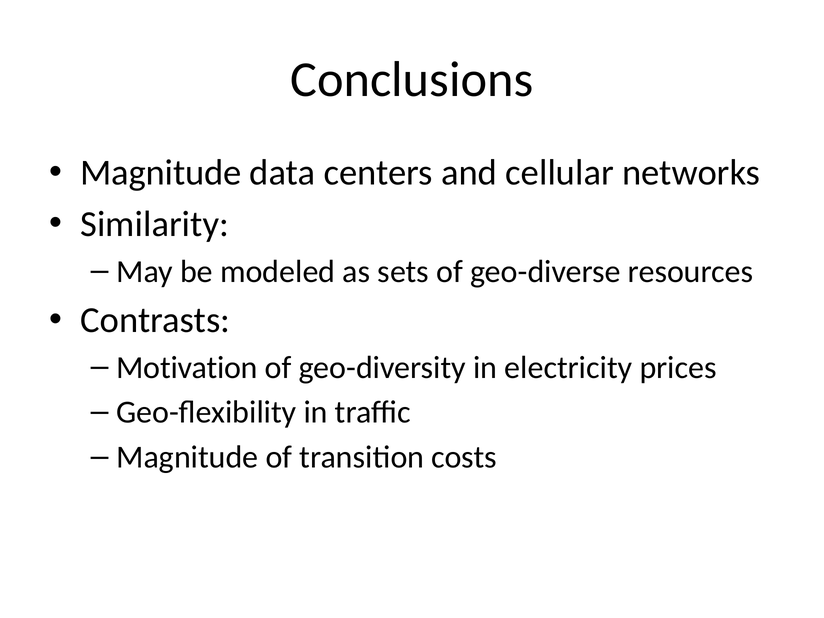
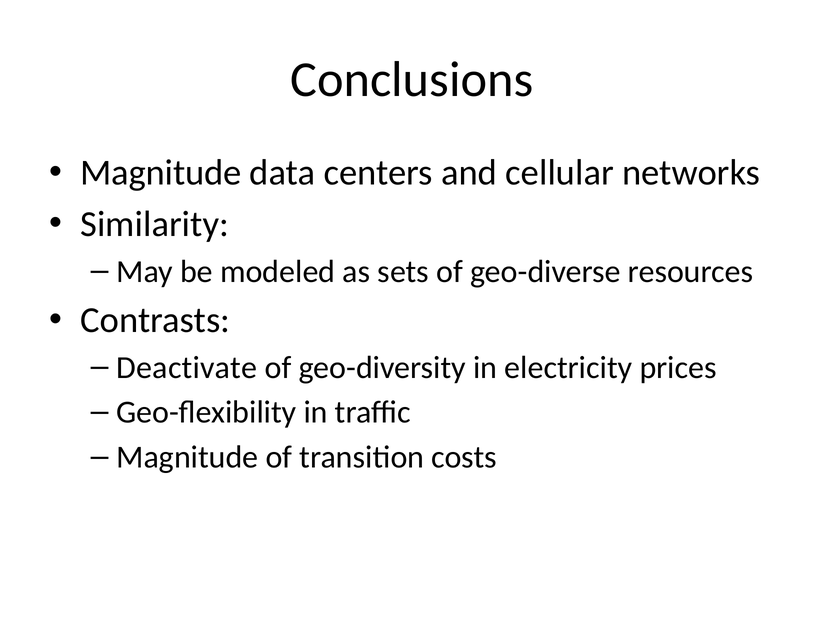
Motivation: Motivation -> Deactivate
